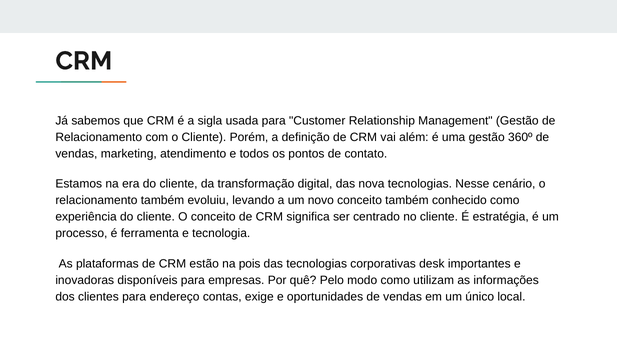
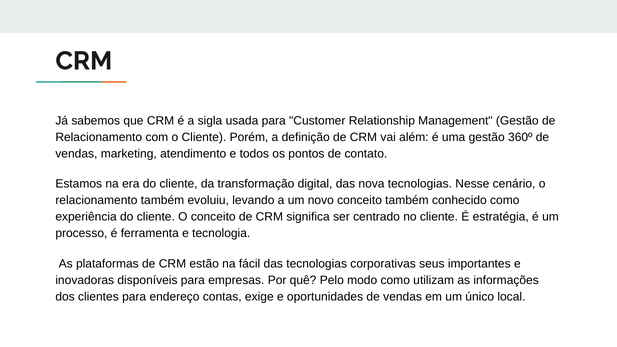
pois: pois -> fácil
desk: desk -> seus
